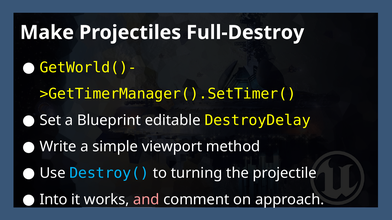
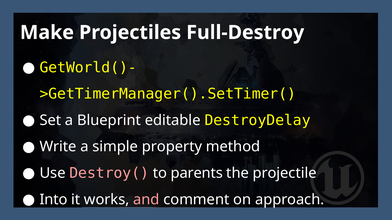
viewport: viewport -> property
Destroy( colour: light blue -> pink
turning: turning -> parents
